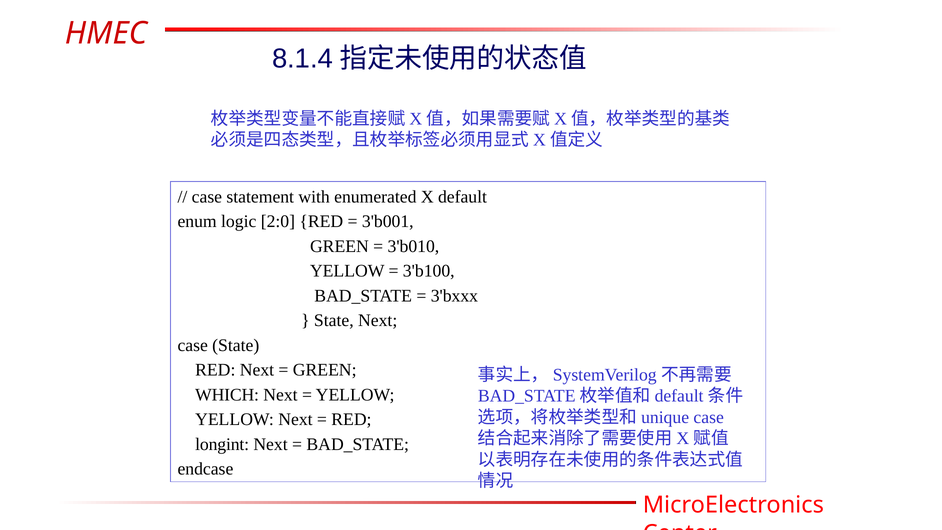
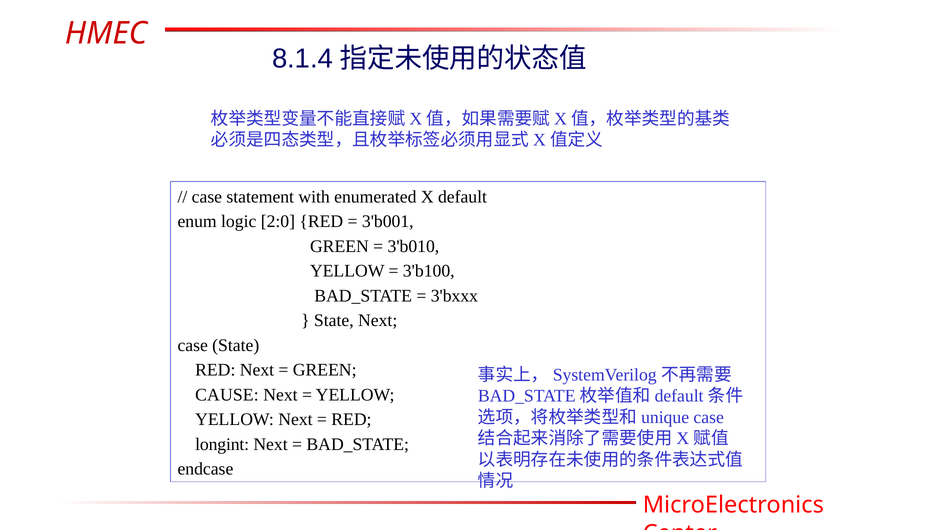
WHICH: WHICH -> CAUSE
